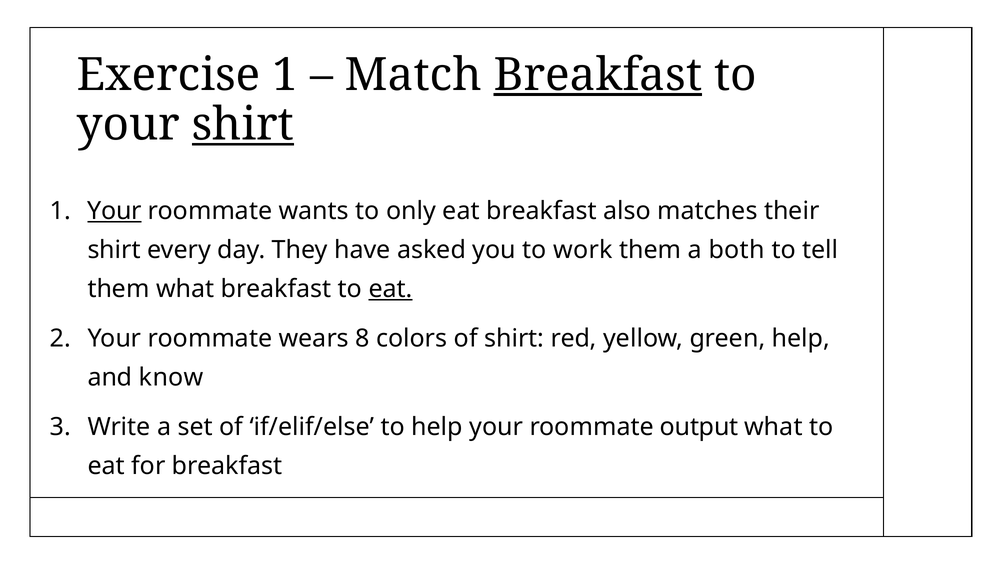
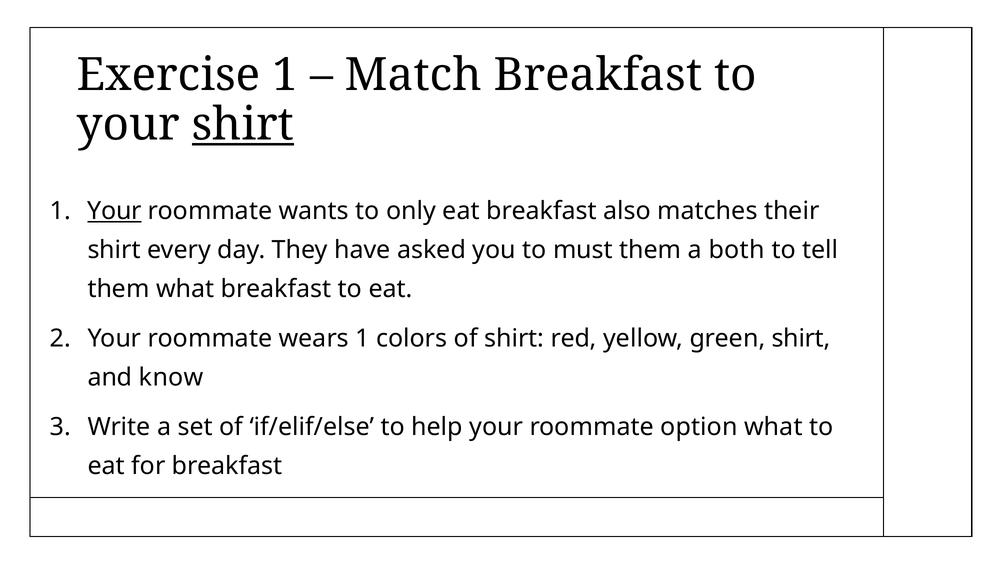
Breakfast at (598, 75) underline: present -> none
work: work -> must
eat at (390, 289) underline: present -> none
wears 8: 8 -> 1
green help: help -> shirt
output: output -> option
